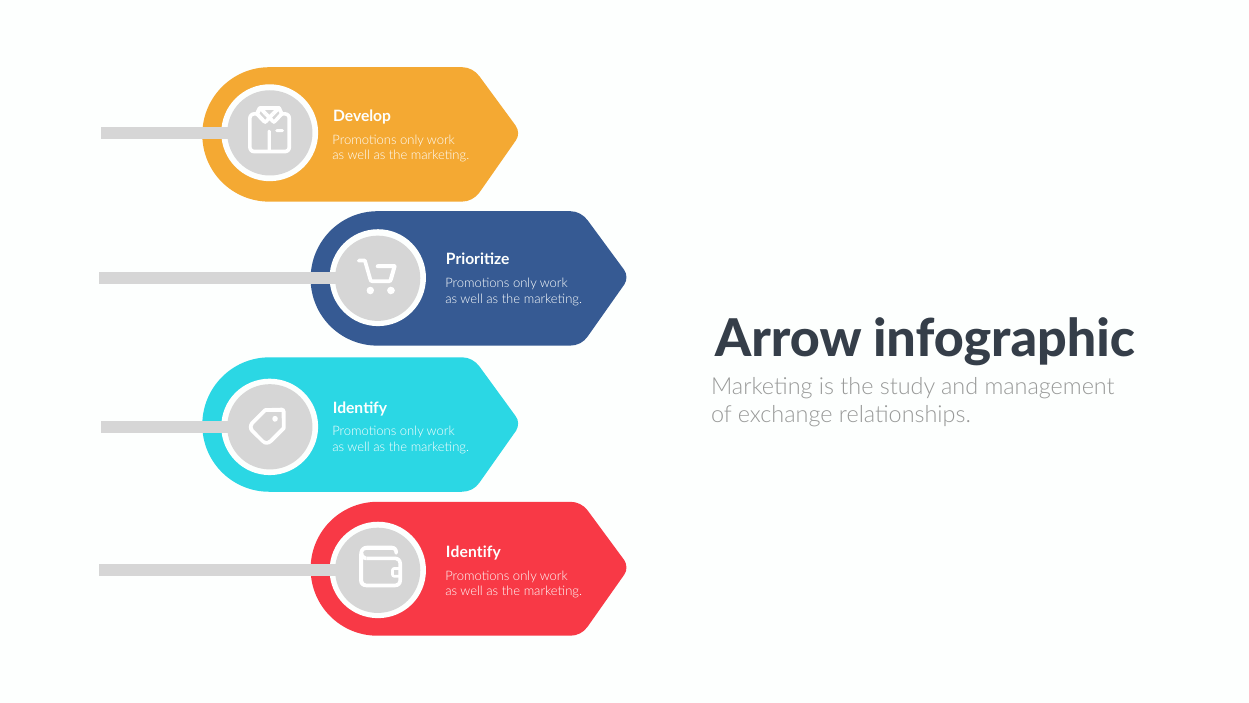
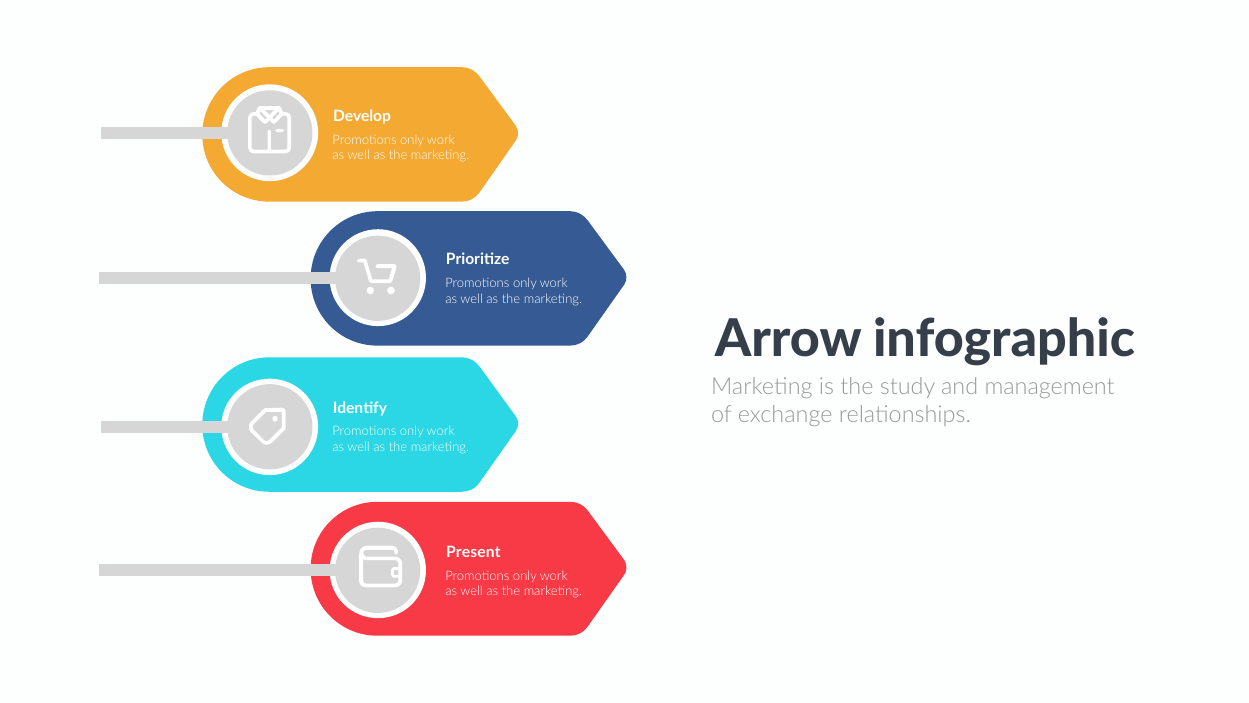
Identify at (473, 552): Identify -> Present
